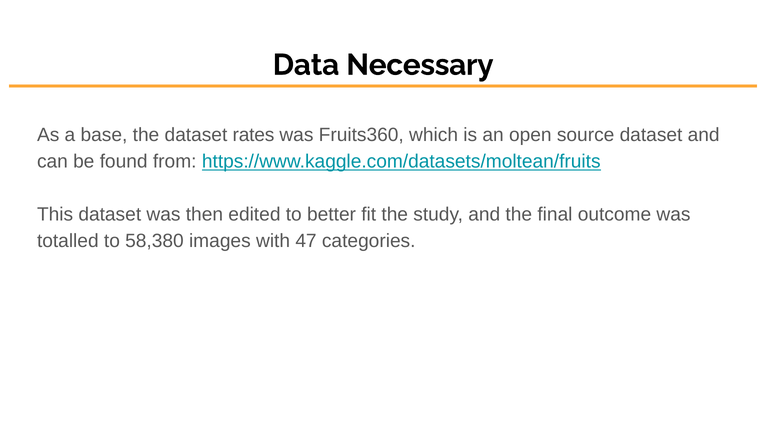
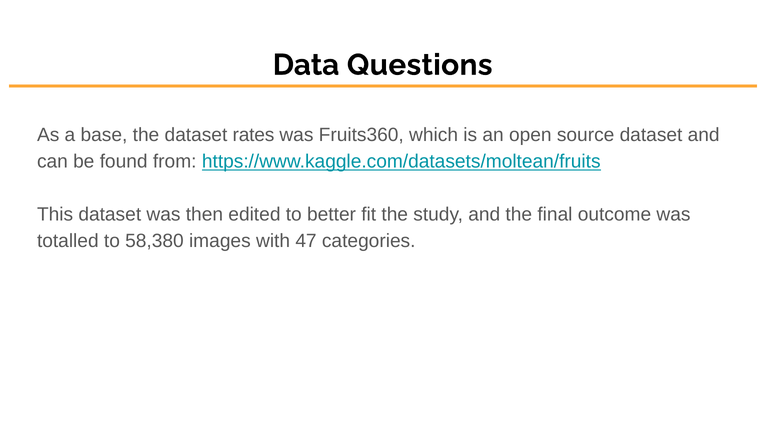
Necessary: Necessary -> Questions
